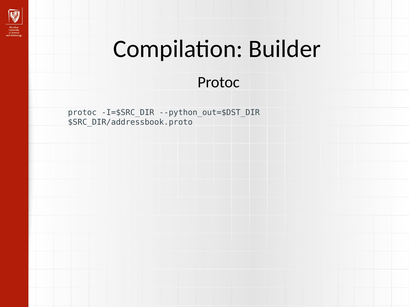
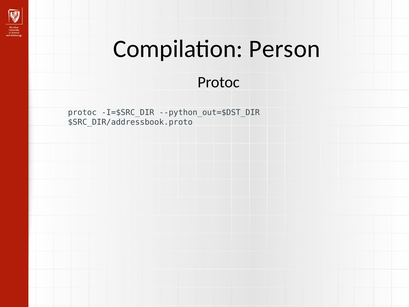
Builder: Builder -> Person
